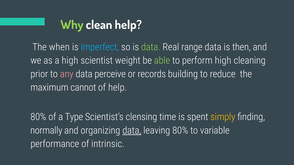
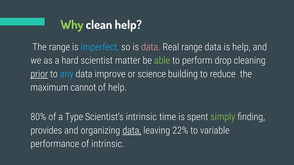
The when: when -> range
data at (151, 47) colour: light green -> pink
is then: then -> help
a high: high -> hard
weight: weight -> matter
perform high: high -> drop
prior underline: none -> present
any colour: pink -> light blue
perceive: perceive -> improve
records: records -> science
Scientist’s clensing: clensing -> intrinsic
simply colour: yellow -> light green
normally: normally -> provides
leaving 80%: 80% -> 22%
